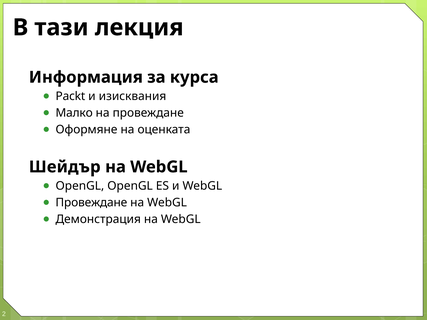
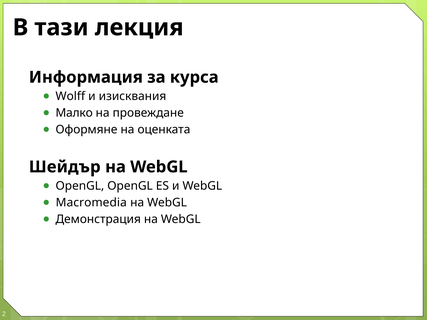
Packt: Packt -> Wolff
Провеждане at (91, 203): Провеждане -> Macromedia
